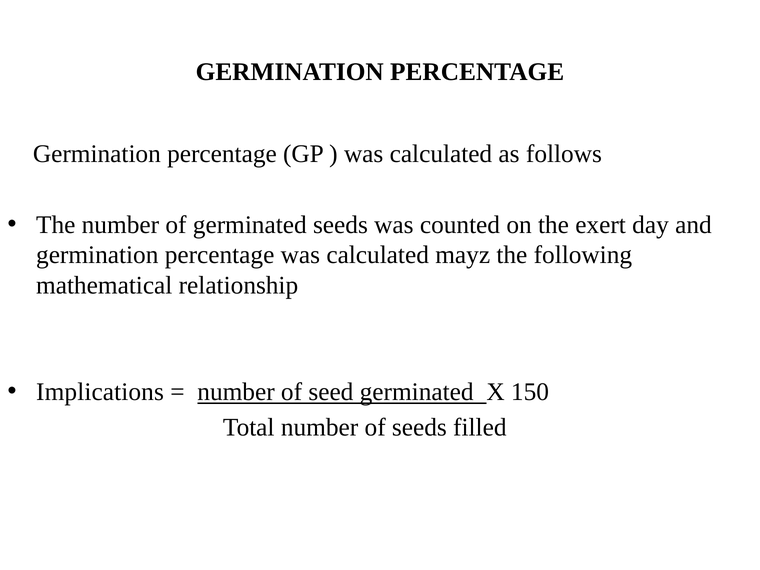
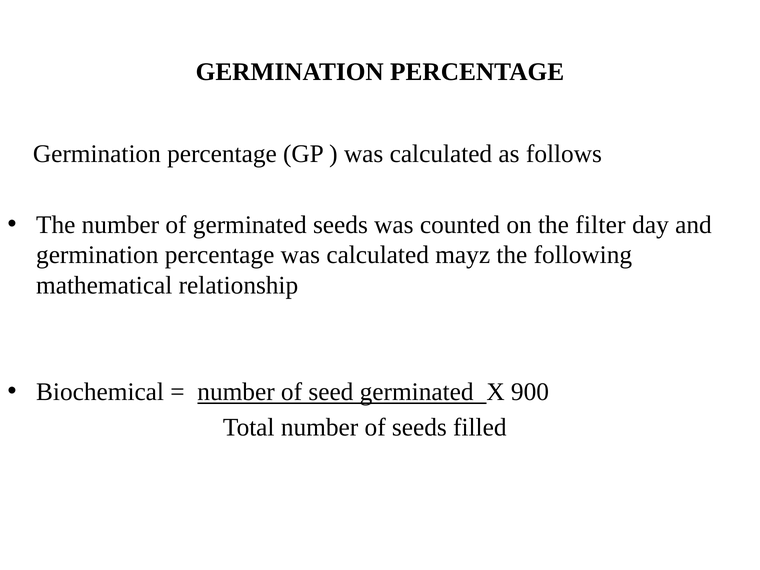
exert: exert -> filter
Implications: Implications -> Biochemical
150: 150 -> 900
